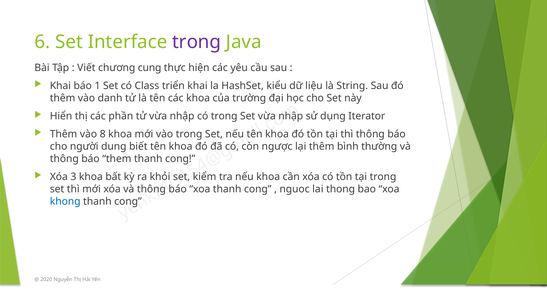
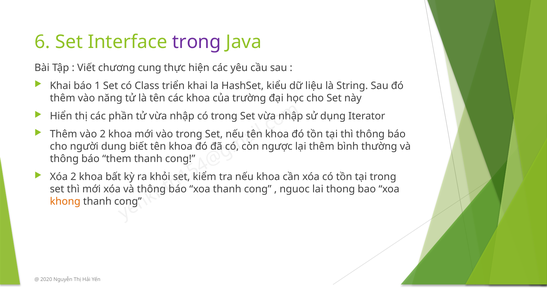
danh: danh -> năng
vào 8: 8 -> 2
Xóa 3: 3 -> 2
khong colour: blue -> orange
